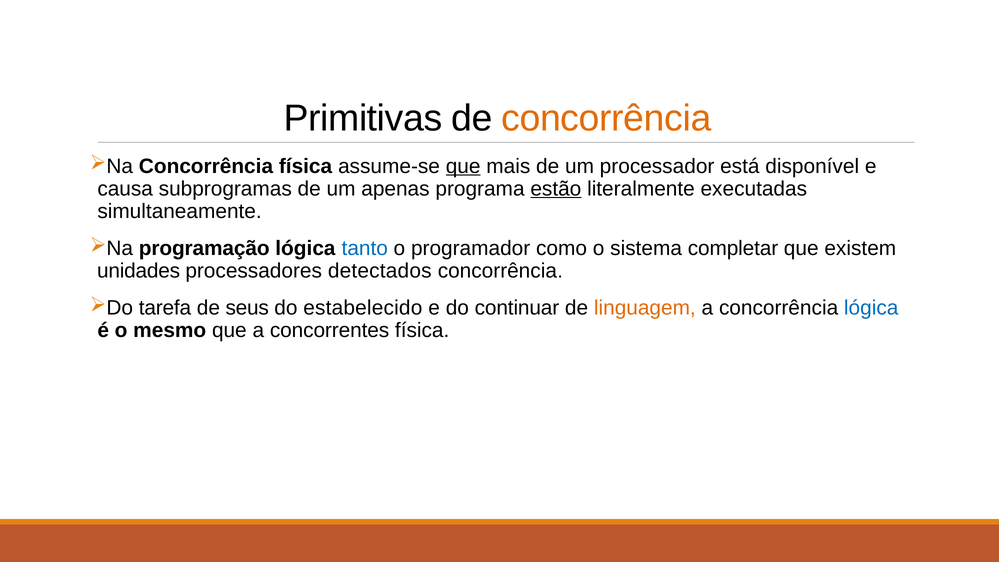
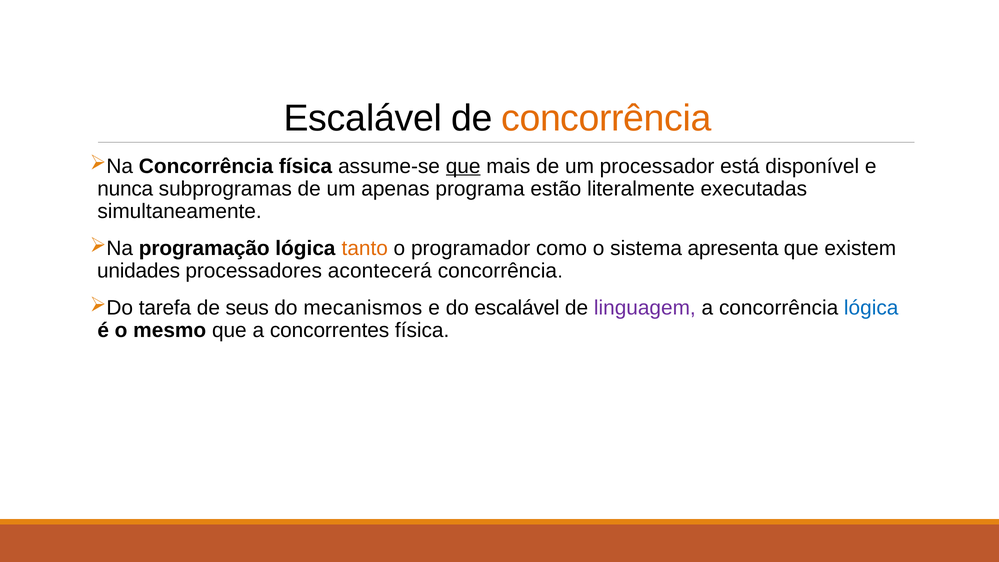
Primitivas at (363, 119): Primitivas -> Escalável
causa: causa -> nunca
estão underline: present -> none
tanto colour: blue -> orange
completar: completar -> apresenta
detectados: detectados -> acontecerá
estabelecido: estabelecido -> mecanismos
do continuar: continuar -> escalável
linguagem colour: orange -> purple
